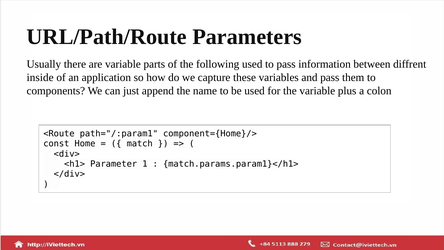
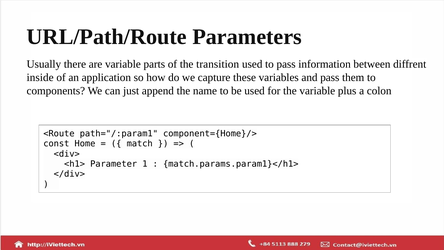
following: following -> transition
